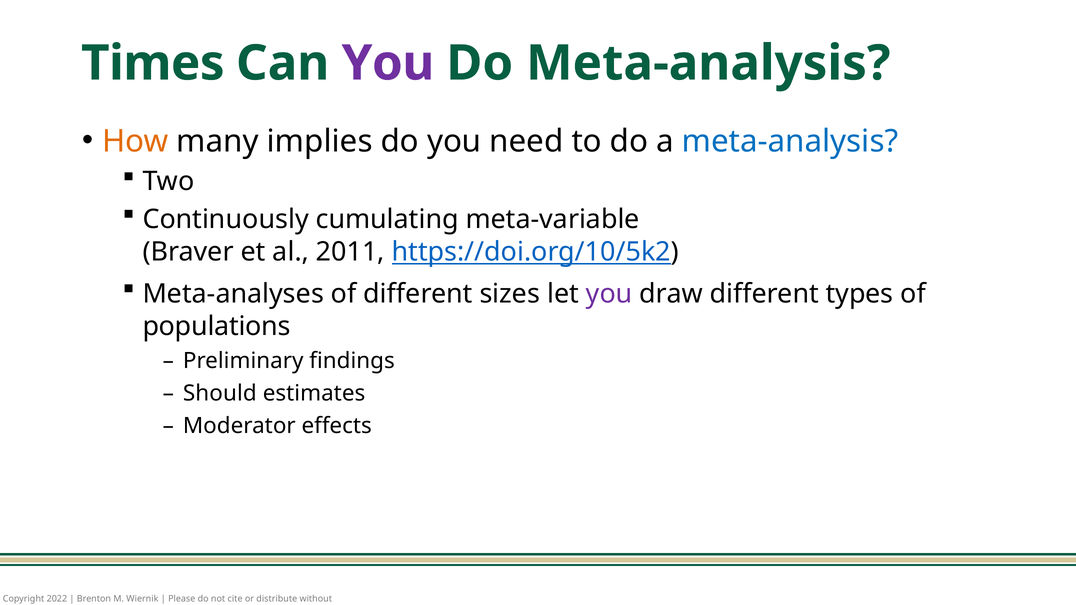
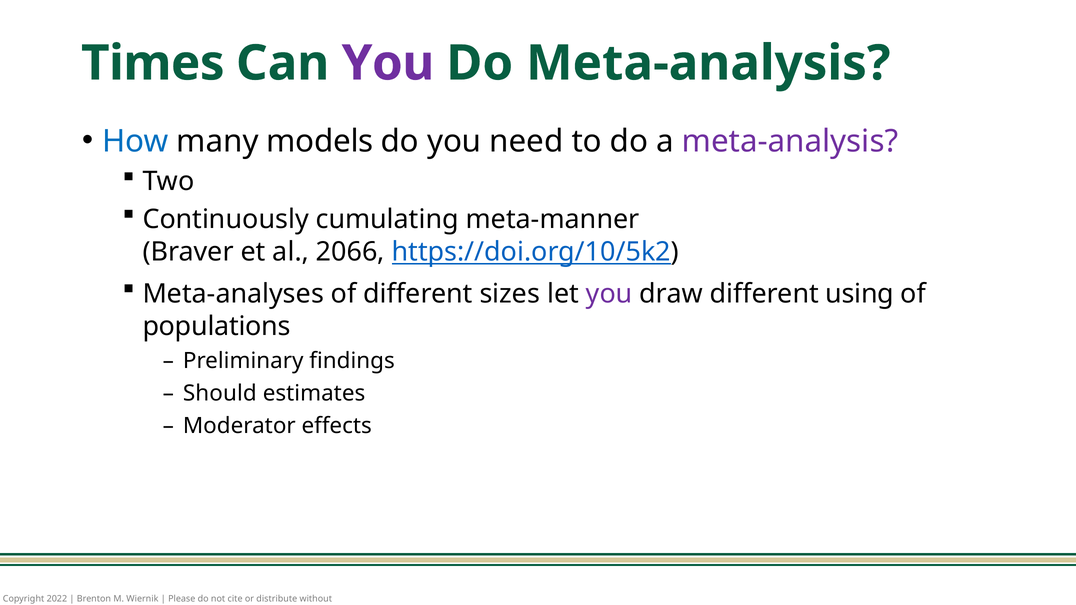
How colour: orange -> blue
implies: implies -> models
meta-analysis at (790, 141) colour: blue -> purple
meta-variable: meta-variable -> meta-manner
2011: 2011 -> 2066
types: types -> using
